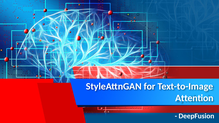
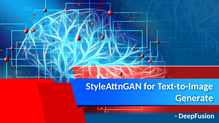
Attention: Attention -> Generate
